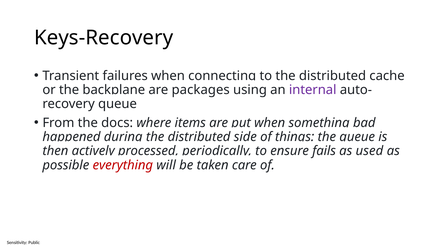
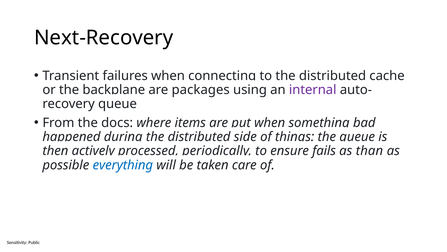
Keys-Recovery: Keys-Recovery -> Next-Recovery
used: used -> than
everything colour: red -> blue
